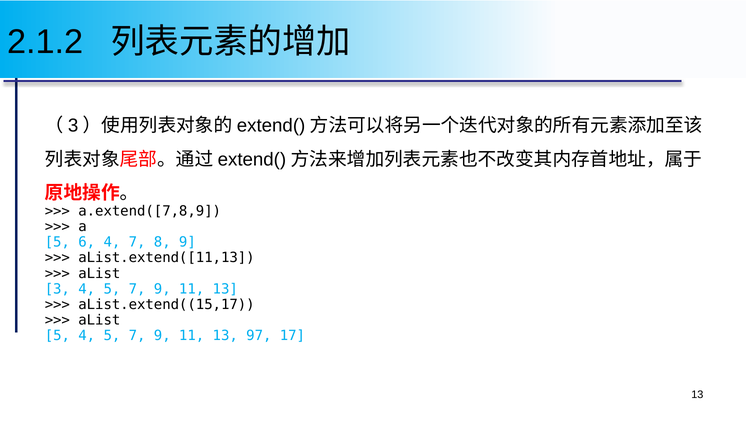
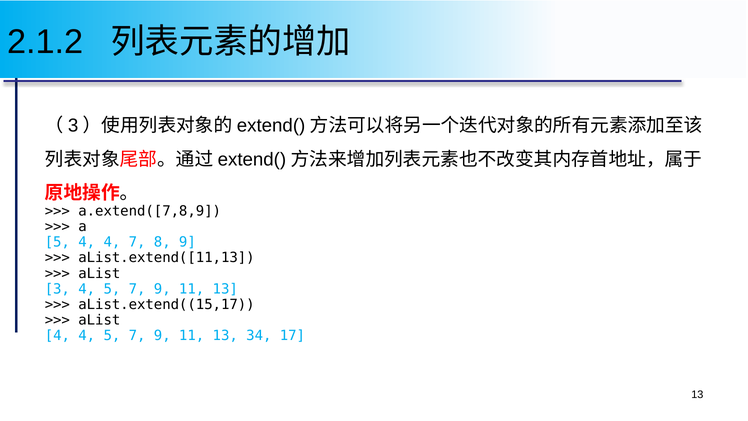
5 6: 6 -> 4
5 at (57, 335): 5 -> 4
97: 97 -> 34
